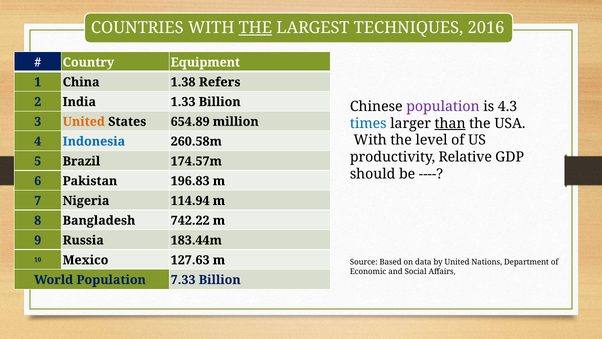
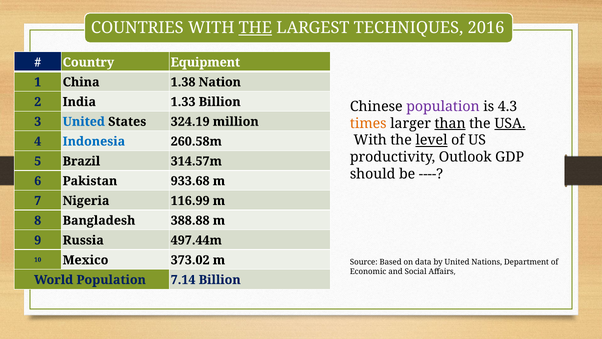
Refers: Refers -> Nation
United at (84, 122) colour: orange -> blue
654.89: 654.89 -> 324.19
times colour: blue -> orange
USA underline: none -> present
level underline: none -> present
Relative: Relative -> Outlook
174.57m: 174.57m -> 314.57m
196.83: 196.83 -> 933.68
114.94: 114.94 -> 116.99
742.22: 742.22 -> 388.88
183.44m: 183.44m -> 497.44m
127.63: 127.63 -> 373.02
7.33: 7.33 -> 7.14
